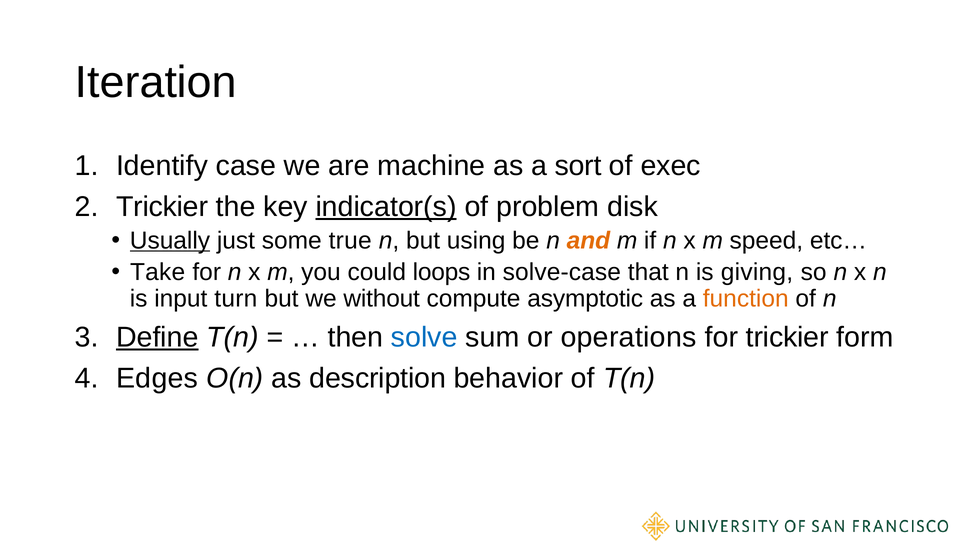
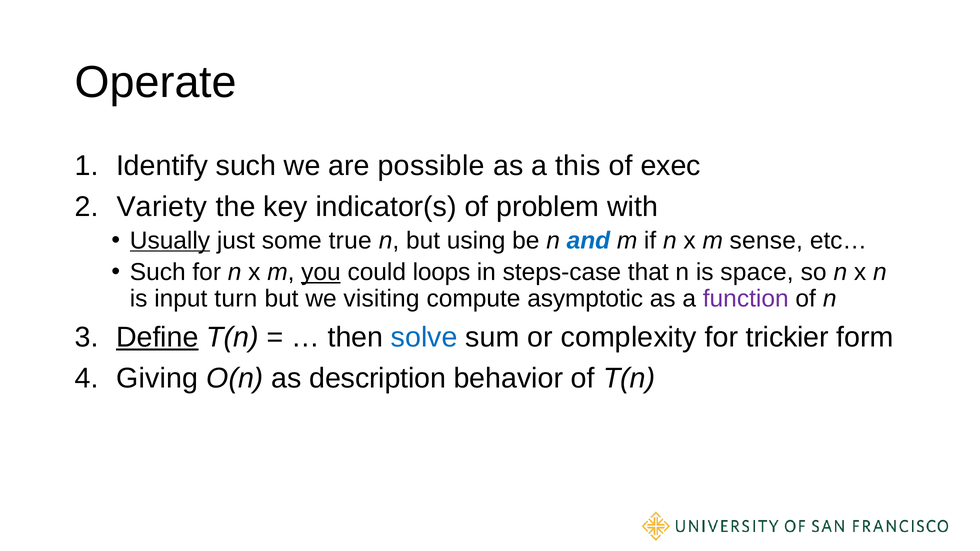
Iteration: Iteration -> Operate
Identify case: case -> such
machine: machine -> possible
sort: sort -> this
Trickier at (162, 207): Trickier -> Variety
indicator(s underline: present -> none
disk: disk -> with
and colour: orange -> blue
speed: speed -> sense
Take at (158, 272): Take -> Such
you underline: none -> present
solve-case: solve-case -> steps-case
giving: giving -> space
without: without -> visiting
function colour: orange -> purple
operations: operations -> complexity
Edges: Edges -> Giving
